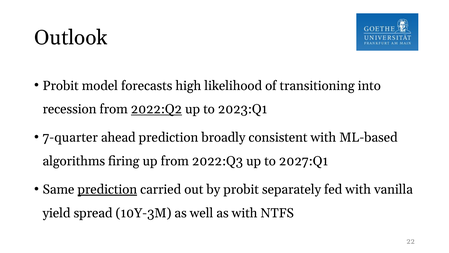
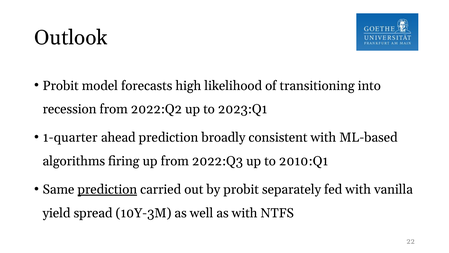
2022:Q2 underline: present -> none
7-quarter: 7-quarter -> 1-quarter
2027:Q1: 2027:Q1 -> 2010:Q1
